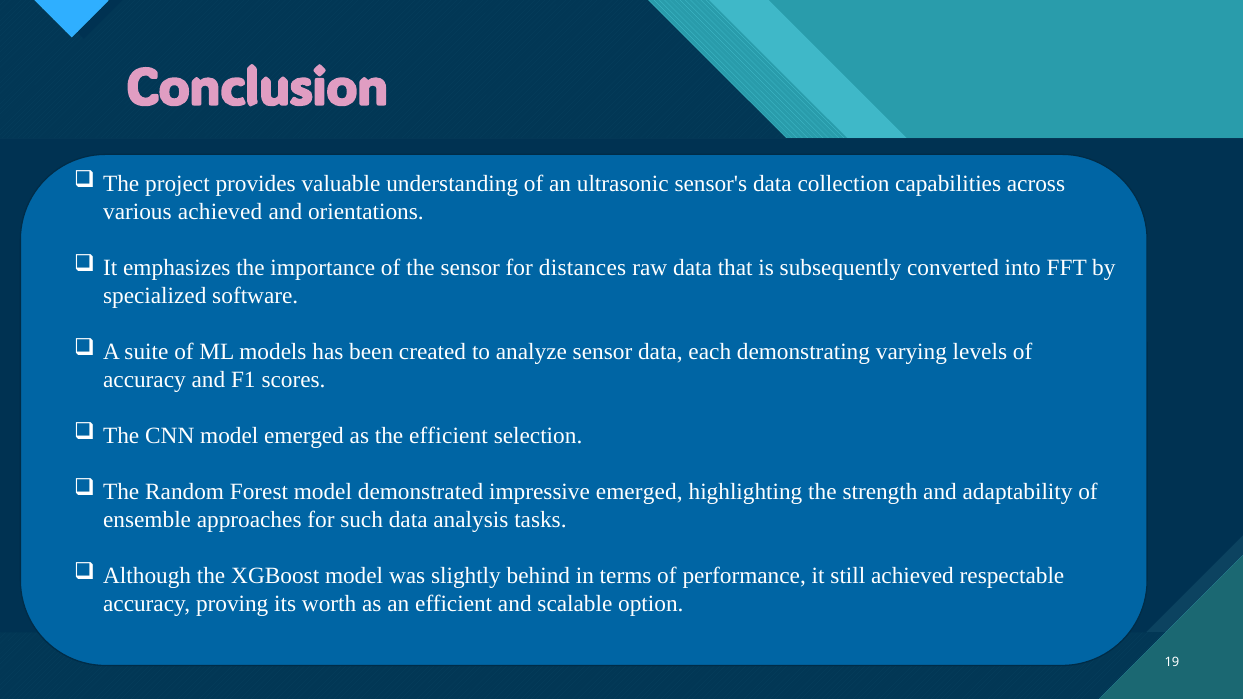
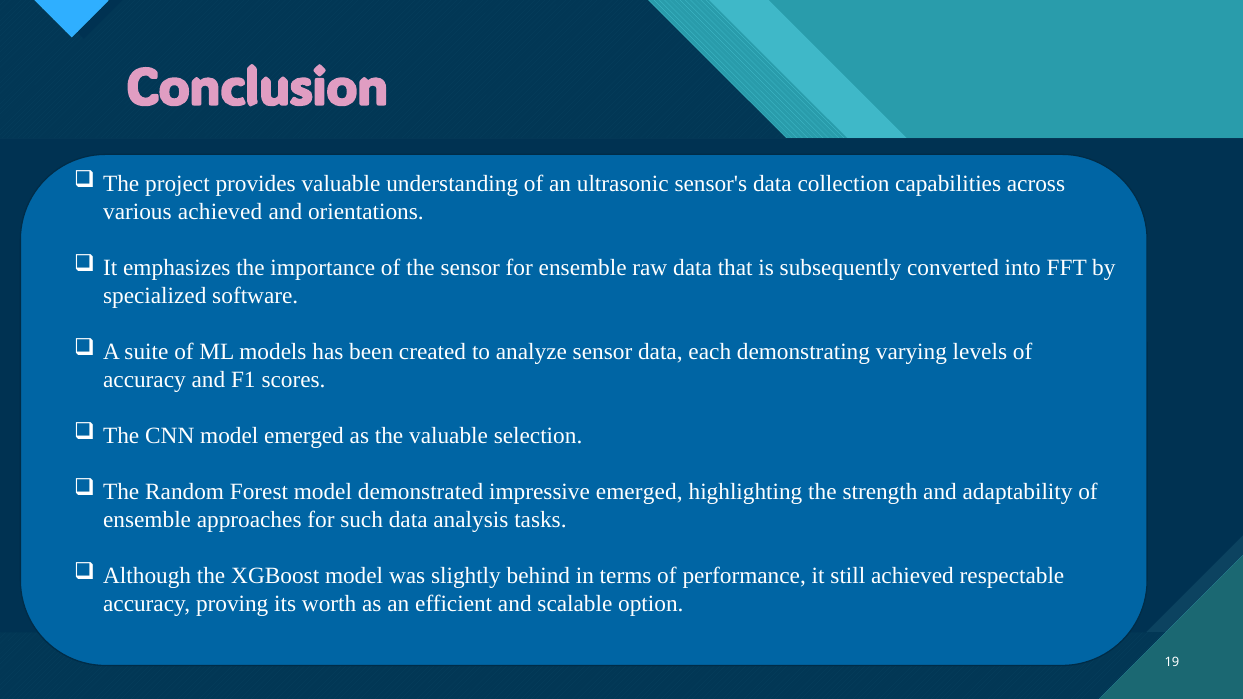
for distances: distances -> ensemble
the efficient: efficient -> valuable
